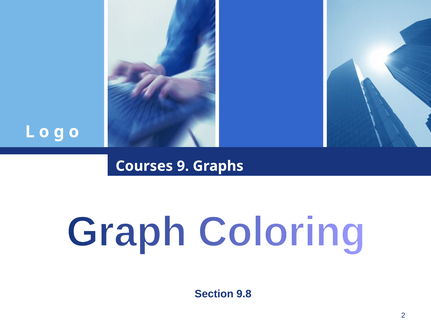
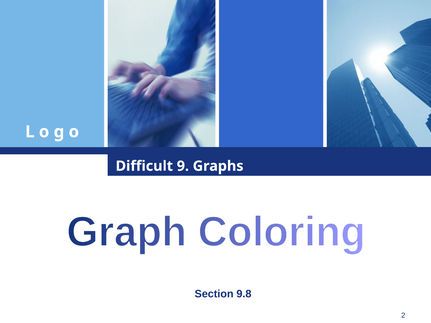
Courses: Courses -> Difficult
